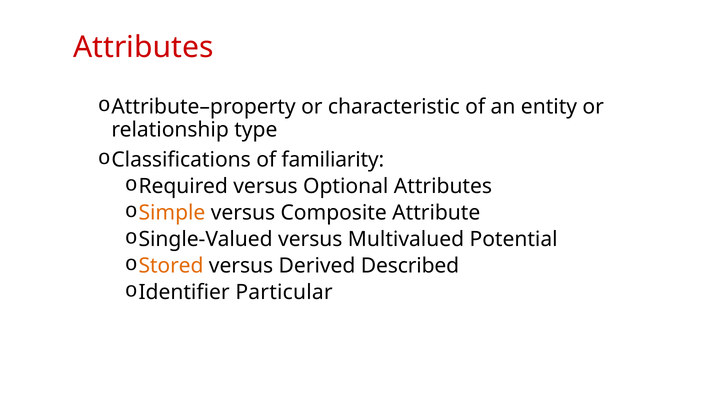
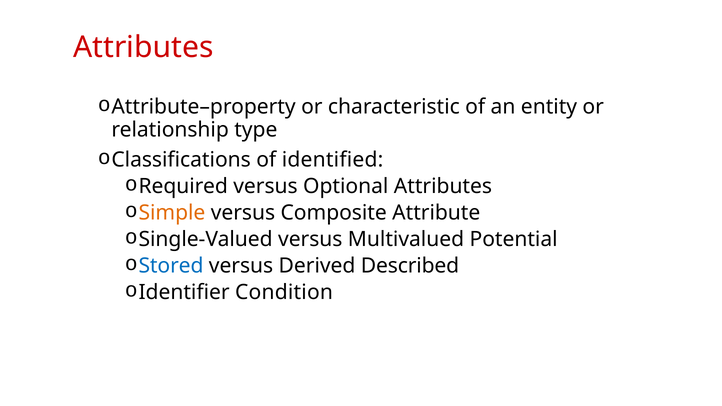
familiarity: familiarity -> identified
Stored colour: orange -> blue
Particular: Particular -> Condition
